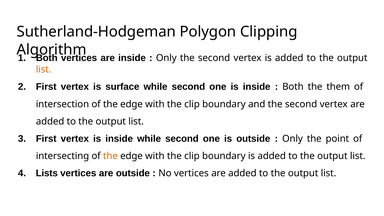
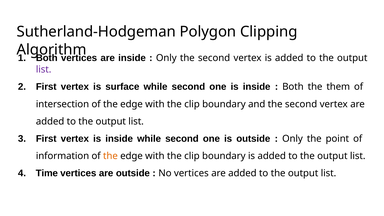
list at (44, 70) colour: orange -> purple
intersecting: intersecting -> information
Lists: Lists -> Time
